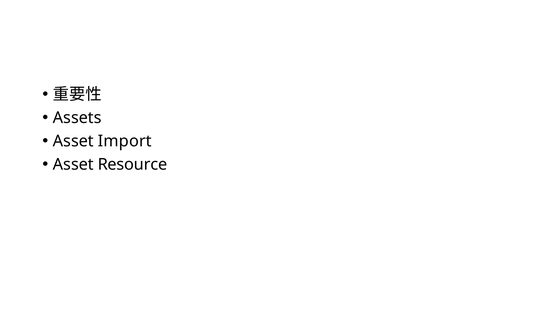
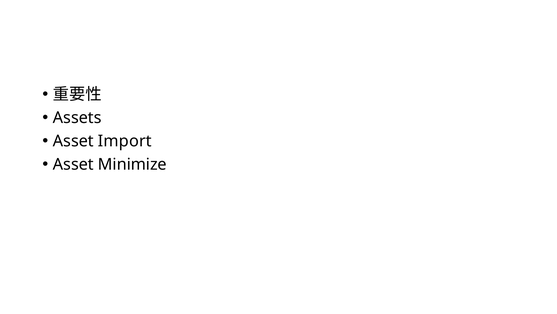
Resource: Resource -> Minimize
